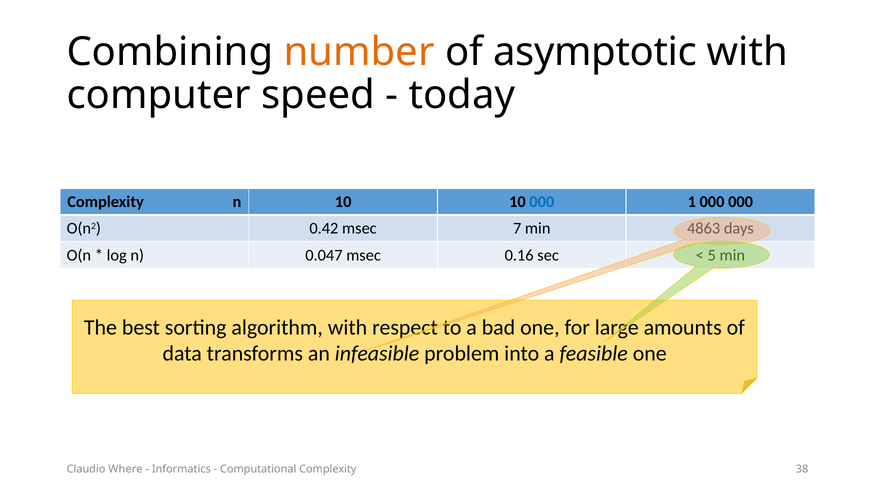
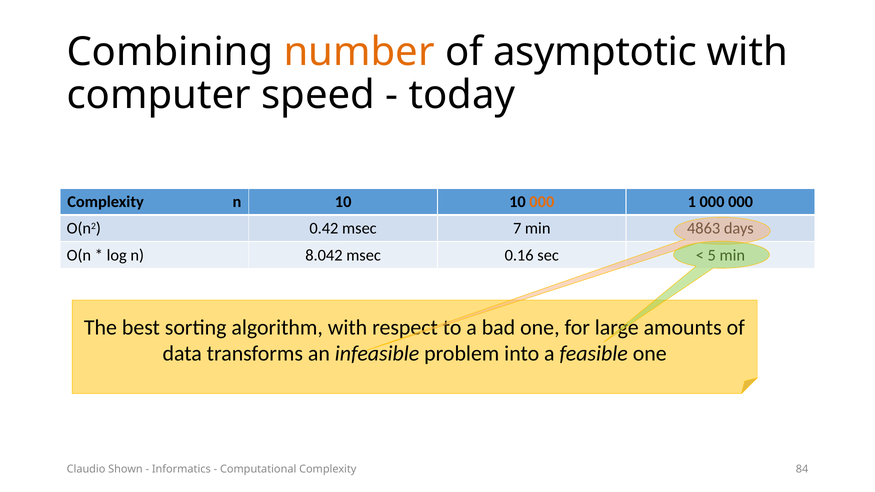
000 at (542, 202) colour: blue -> orange
0.047: 0.047 -> 8.042
Where: Where -> Shown
38: 38 -> 84
